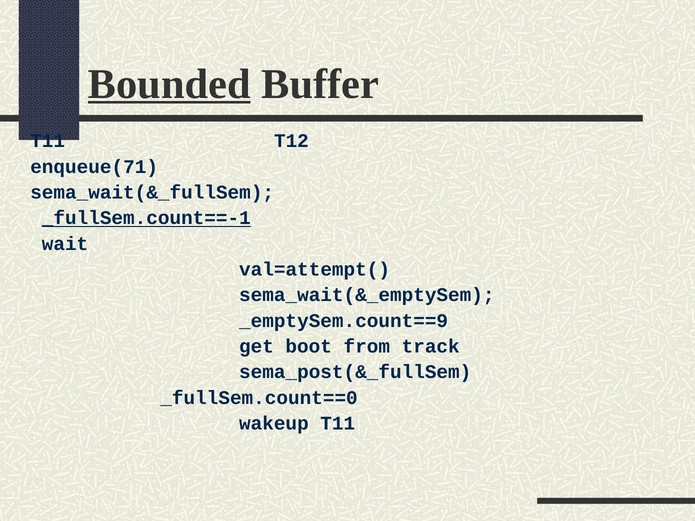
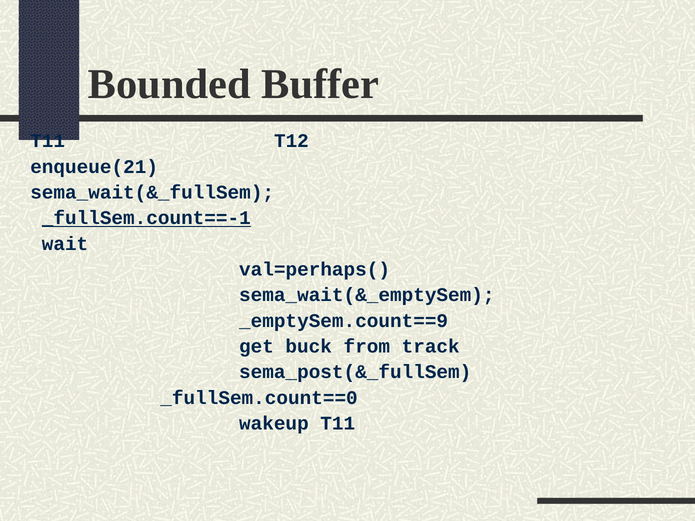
Bounded underline: present -> none
enqueue(71: enqueue(71 -> enqueue(21
val=attempt(: val=attempt( -> val=perhaps(
boot: boot -> buck
